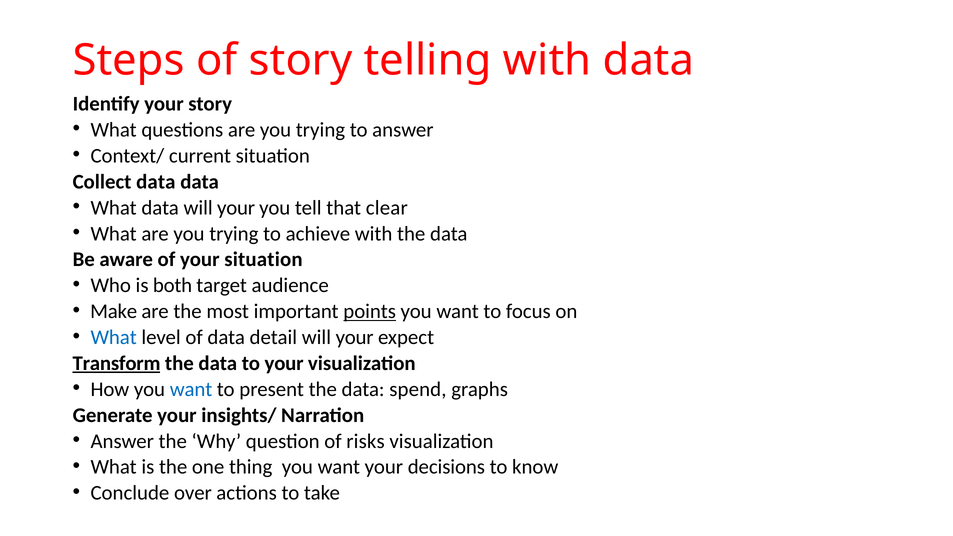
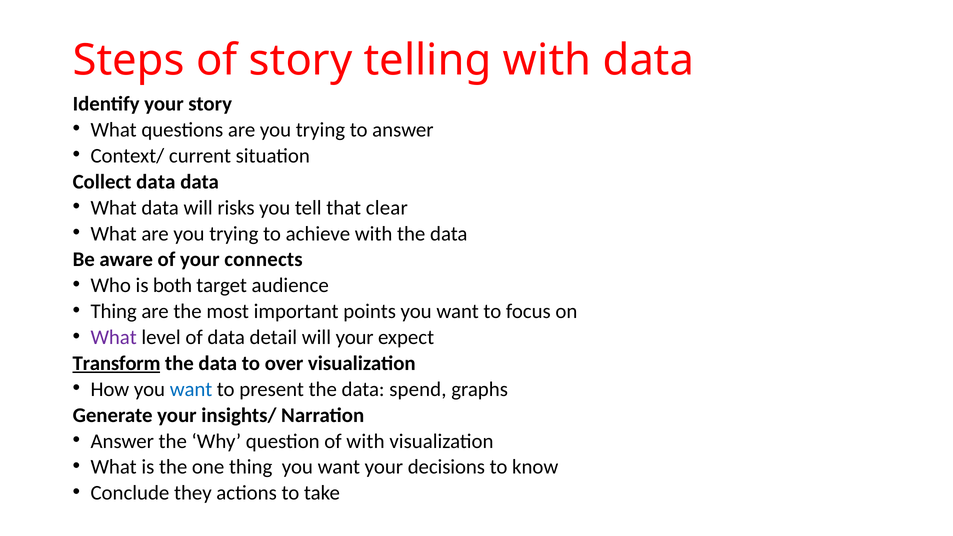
data will your: your -> risks
your situation: situation -> connects
Make at (114, 311): Make -> Thing
points underline: present -> none
What at (114, 337) colour: blue -> purple
to your: your -> over
of risks: risks -> with
over: over -> they
